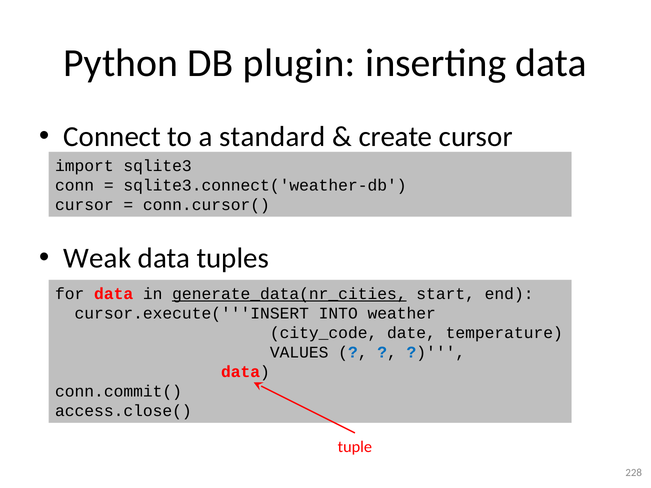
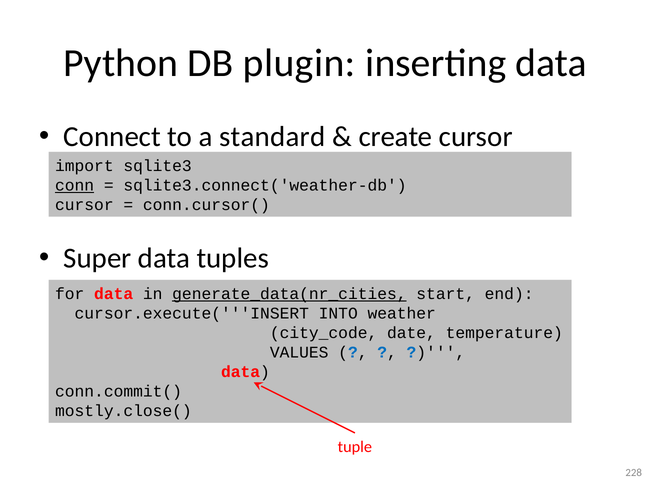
conn underline: none -> present
Weak: Weak -> Super
access.close(: access.close( -> mostly.close(
